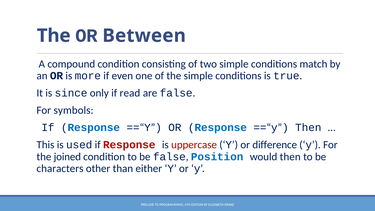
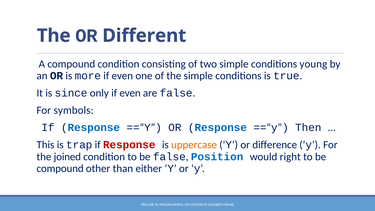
Between: Between -> Different
match: match -> young
only if read: read -> even
used: used -> trap
uppercase colour: red -> orange
would then: then -> right
characters at (60, 168): characters -> compound
